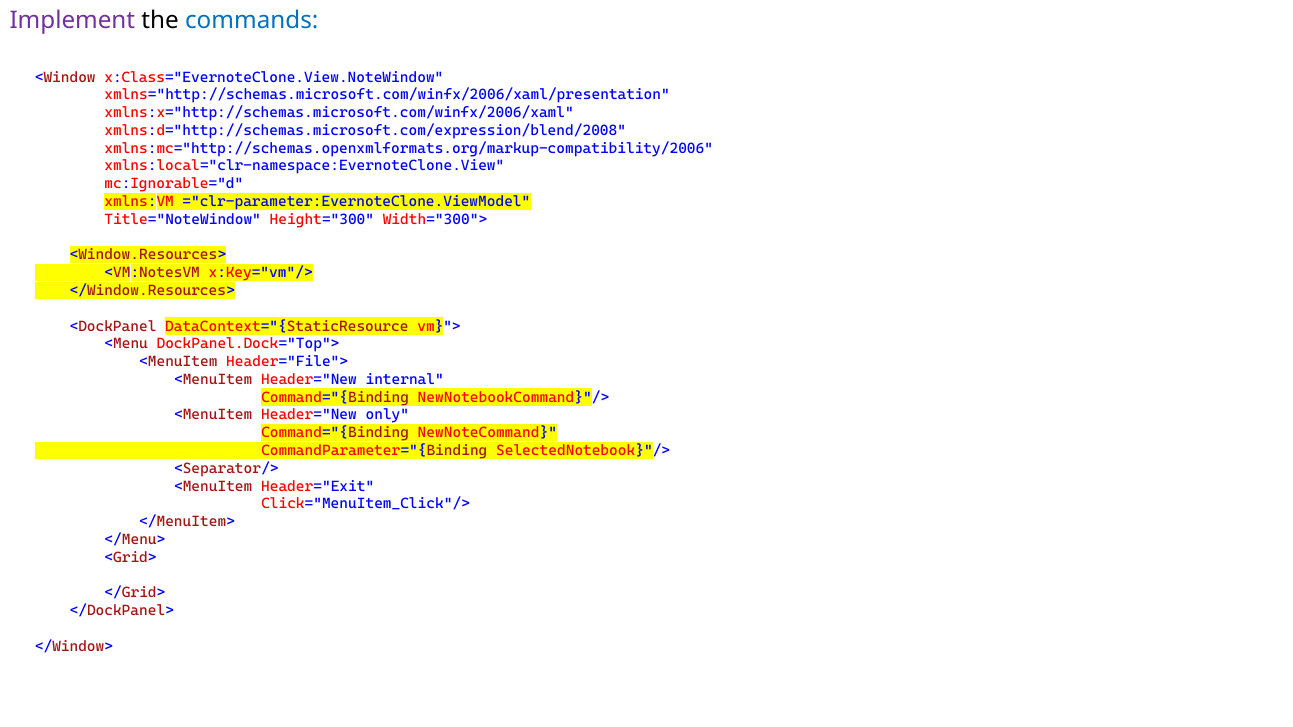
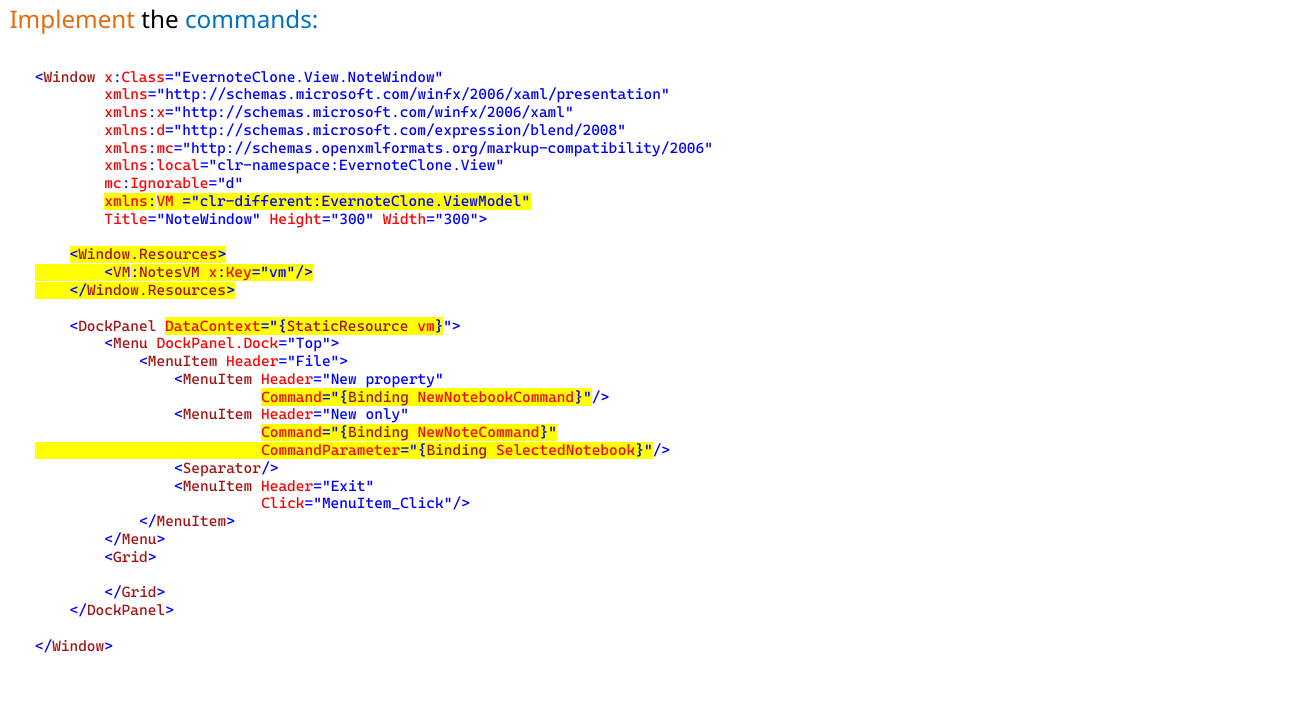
Implement colour: purple -> orange
="clr-parameter:EvernoteClone.ViewModel: ="clr-parameter:EvernoteClone.ViewModel -> ="clr-different:EvernoteClone.ViewModel
internal: internal -> property
